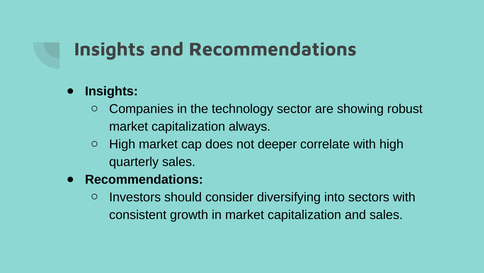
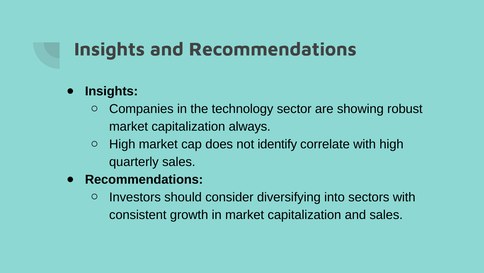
deeper: deeper -> identify
